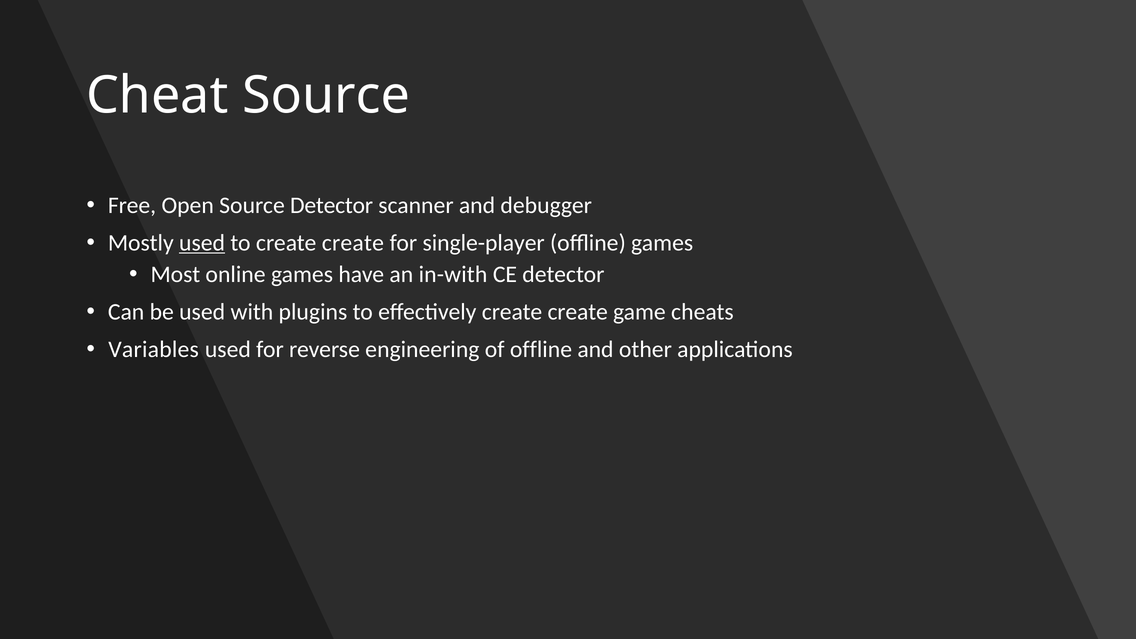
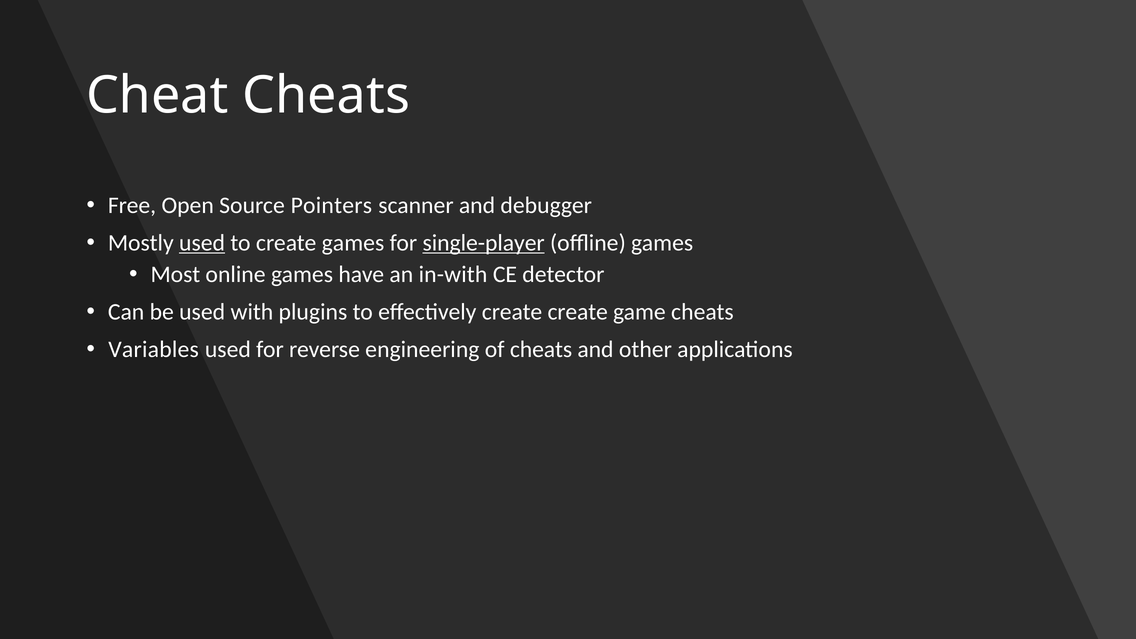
Cheat Source: Source -> Cheats
Source Detector: Detector -> Pointers
to create create: create -> games
single-player underline: none -> present
of offline: offline -> cheats
